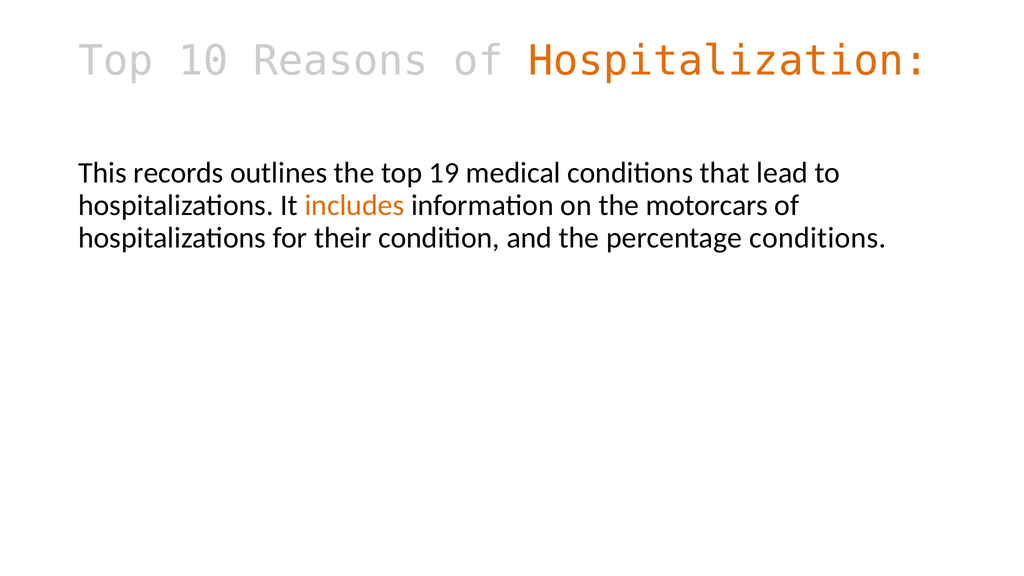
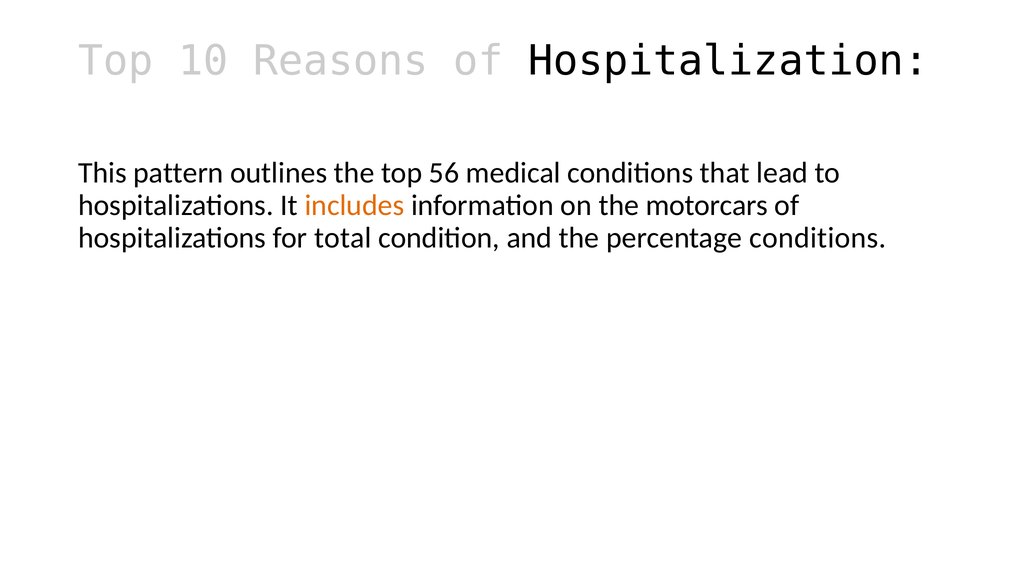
Hospitalization colour: orange -> black
records: records -> pattern
19: 19 -> 56
their: their -> total
